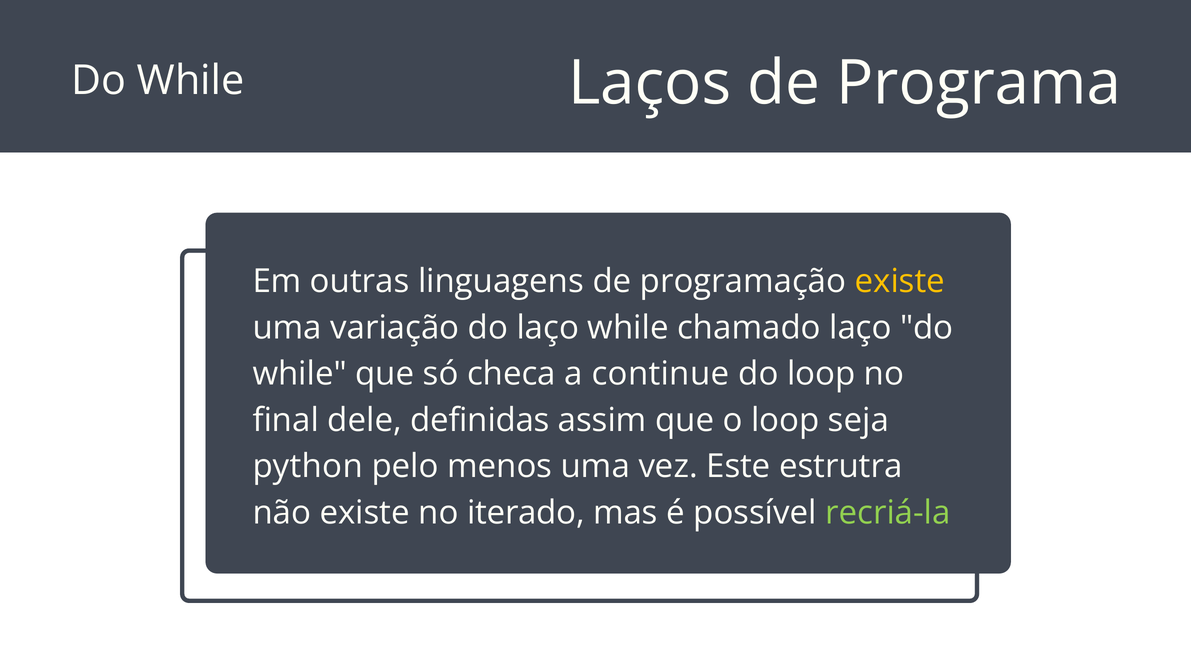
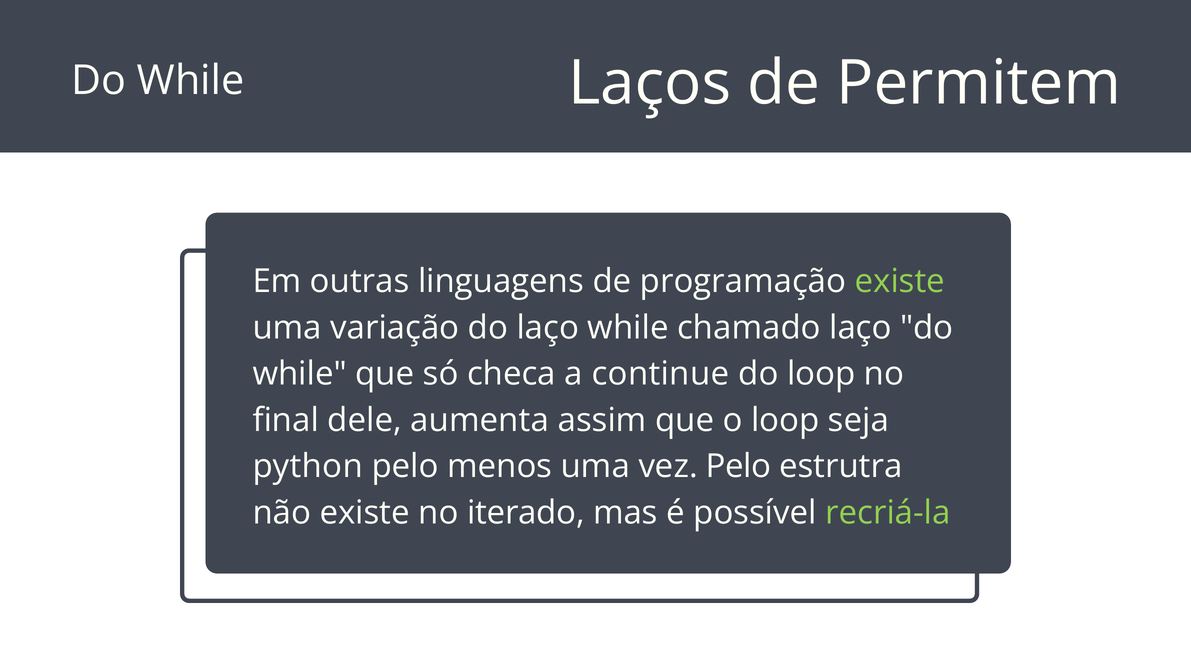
Programa: Programa -> Permitem
existe at (900, 281) colour: yellow -> light green
definidas: definidas -> aumenta
vez Este: Este -> Pelo
